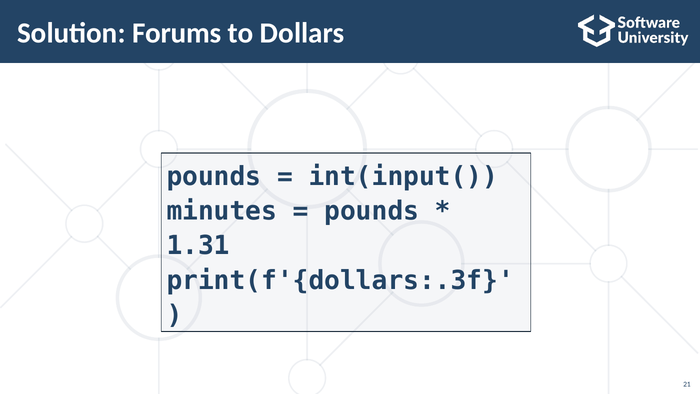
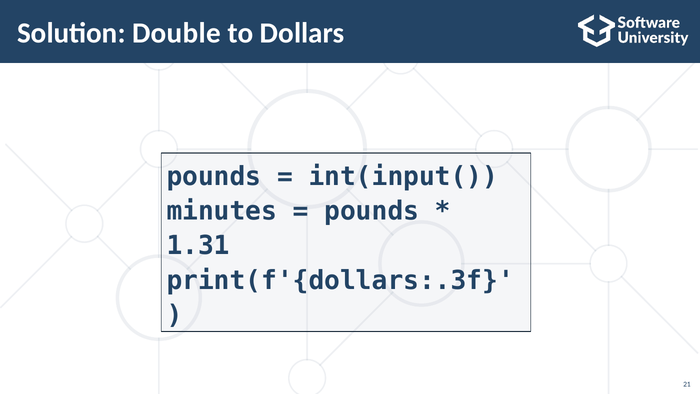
Forums: Forums -> Double
